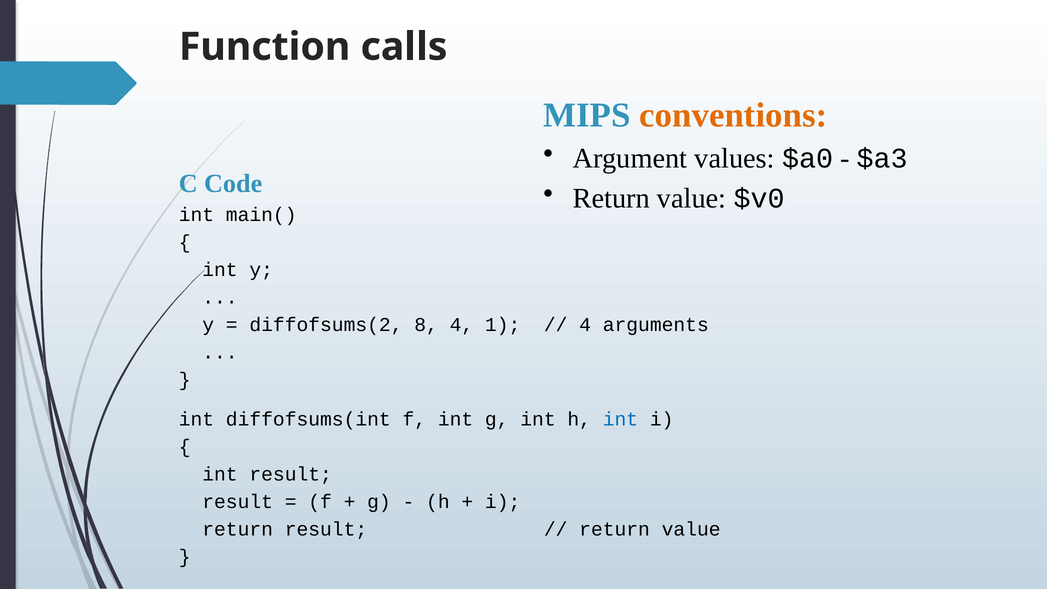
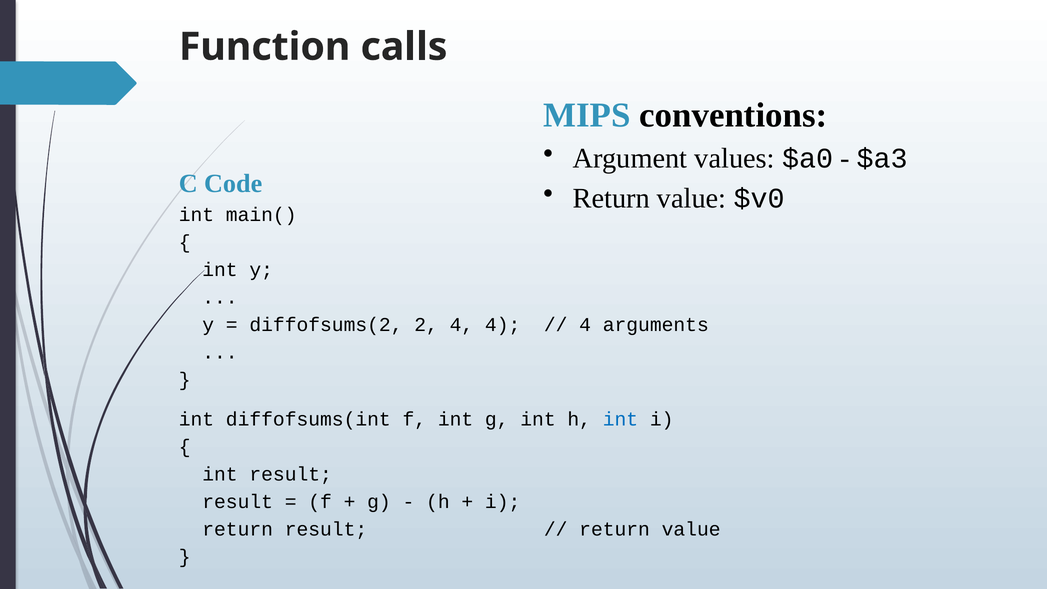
conventions colour: orange -> black
8: 8 -> 2
4 1: 1 -> 4
